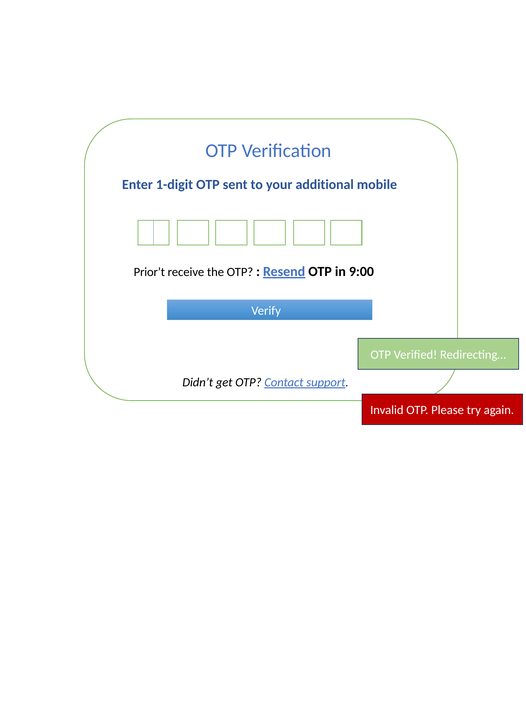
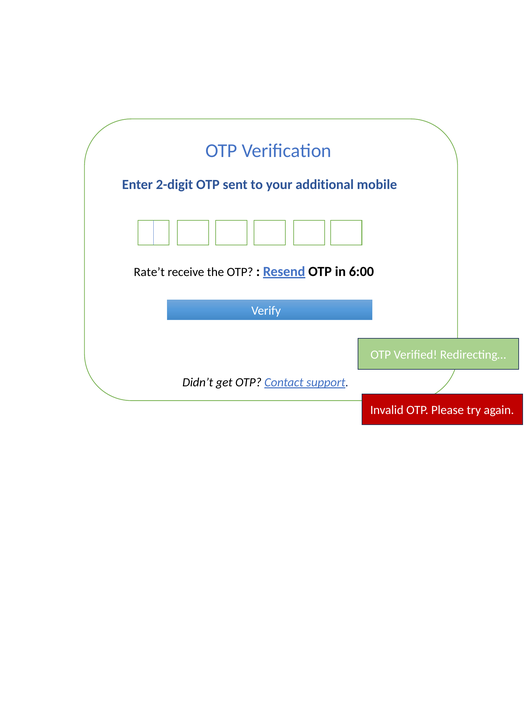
1-digit: 1-digit -> 2-digit
Prior’t: Prior’t -> Rate’t
9:00: 9:00 -> 6:00
